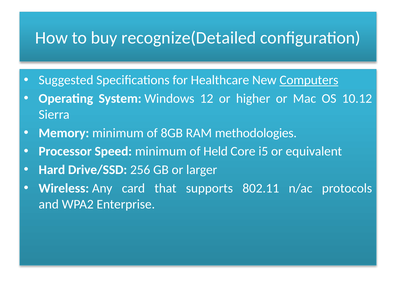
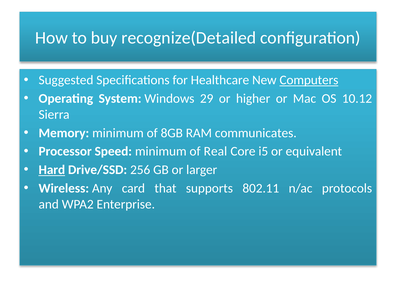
12: 12 -> 29
methodologies: methodologies -> communicates
Held: Held -> Real
Hard underline: none -> present
